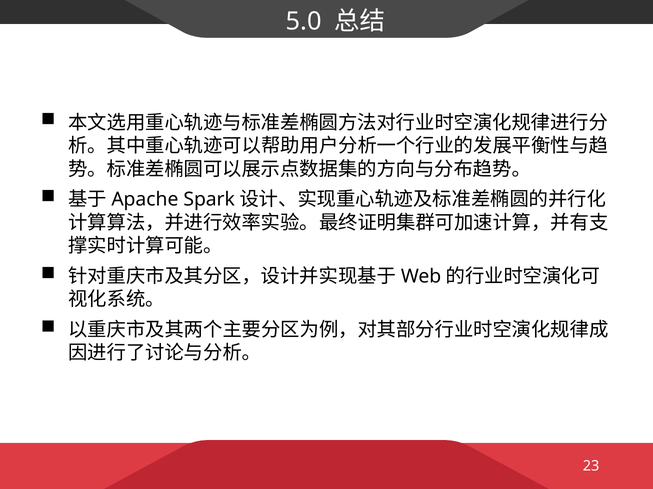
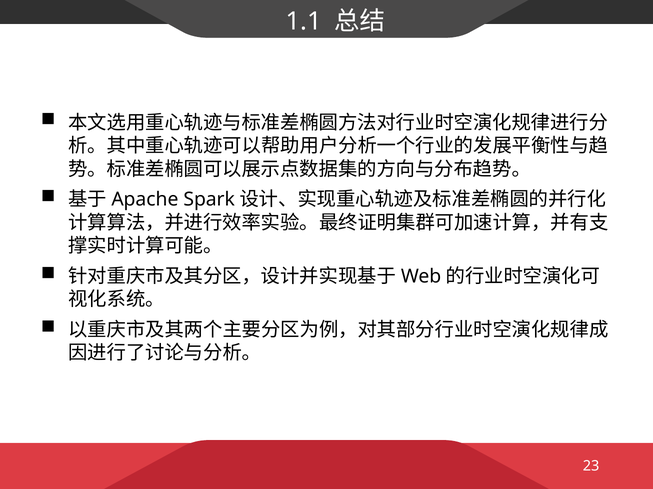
5.0: 5.0 -> 1.1
